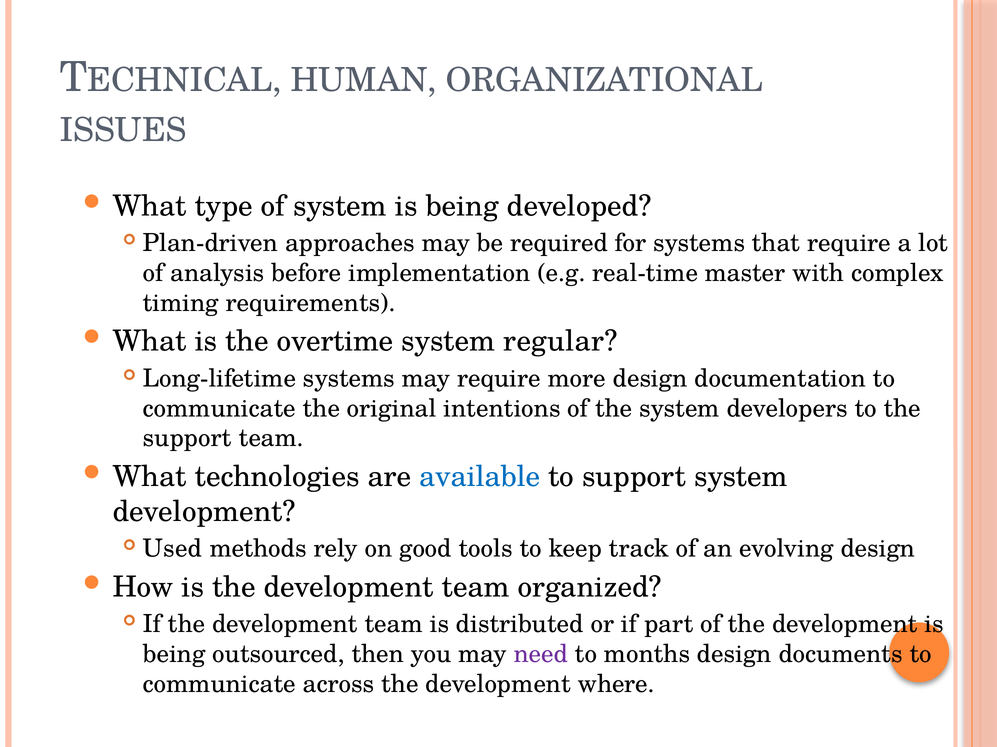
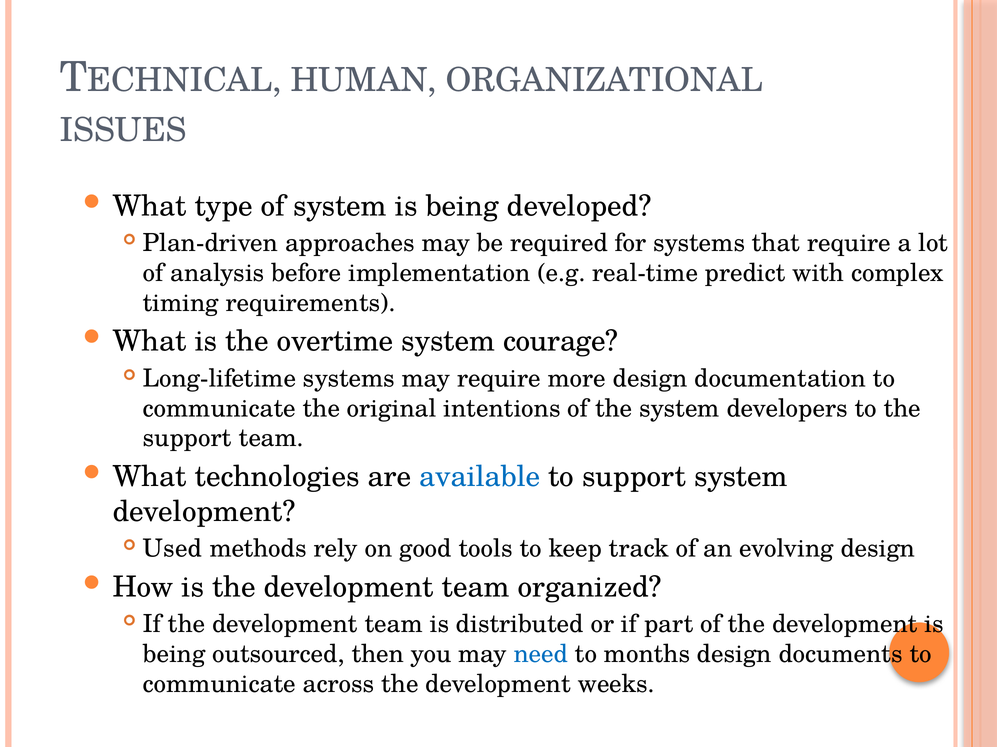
master: master -> predict
regular: regular -> courage
need colour: purple -> blue
where: where -> weeks
